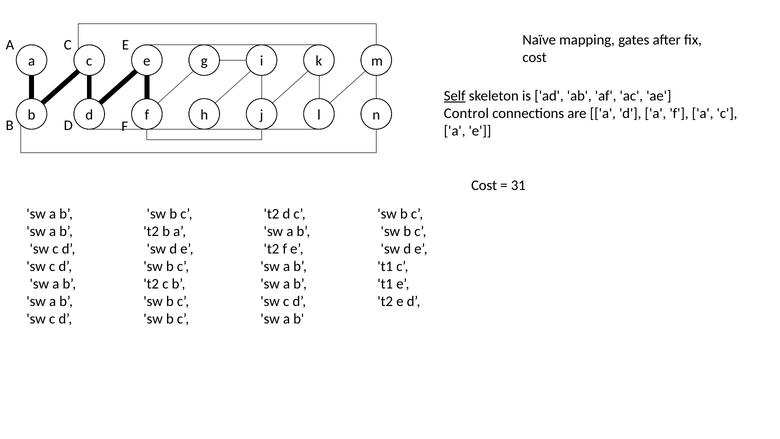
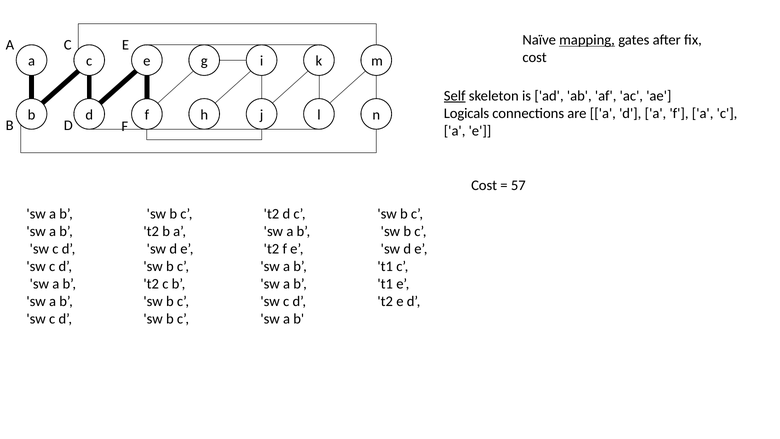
mapping underline: none -> present
Control: Control -> Logicals
31: 31 -> 57
